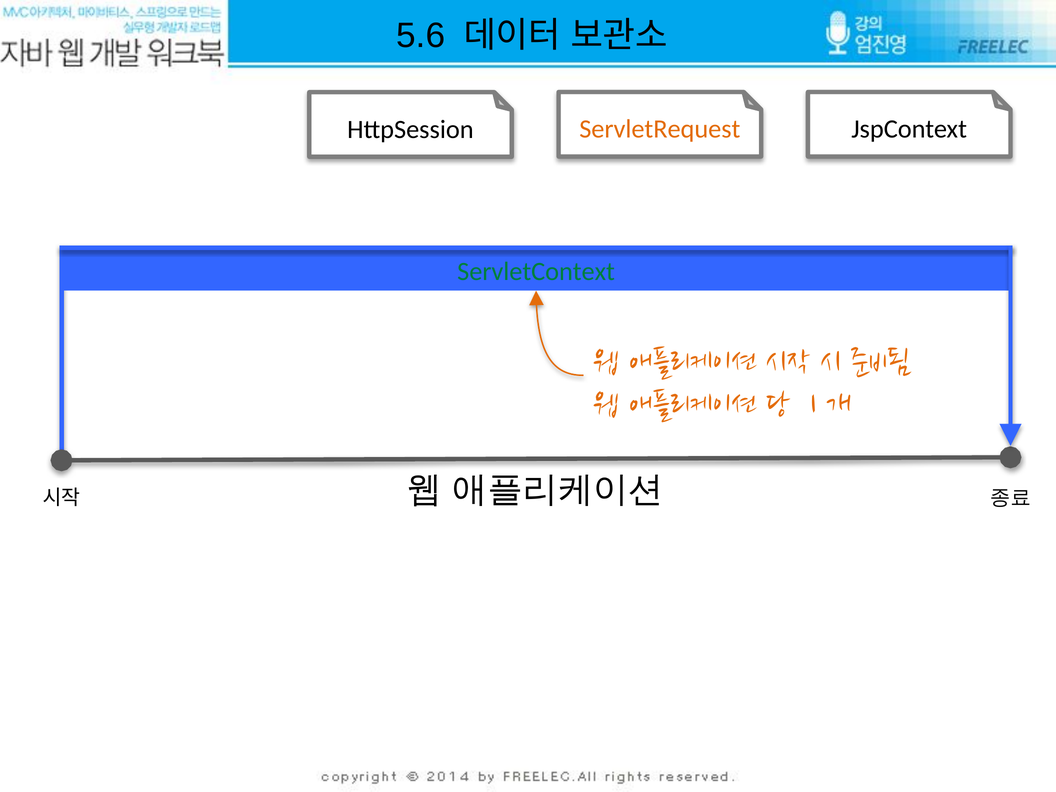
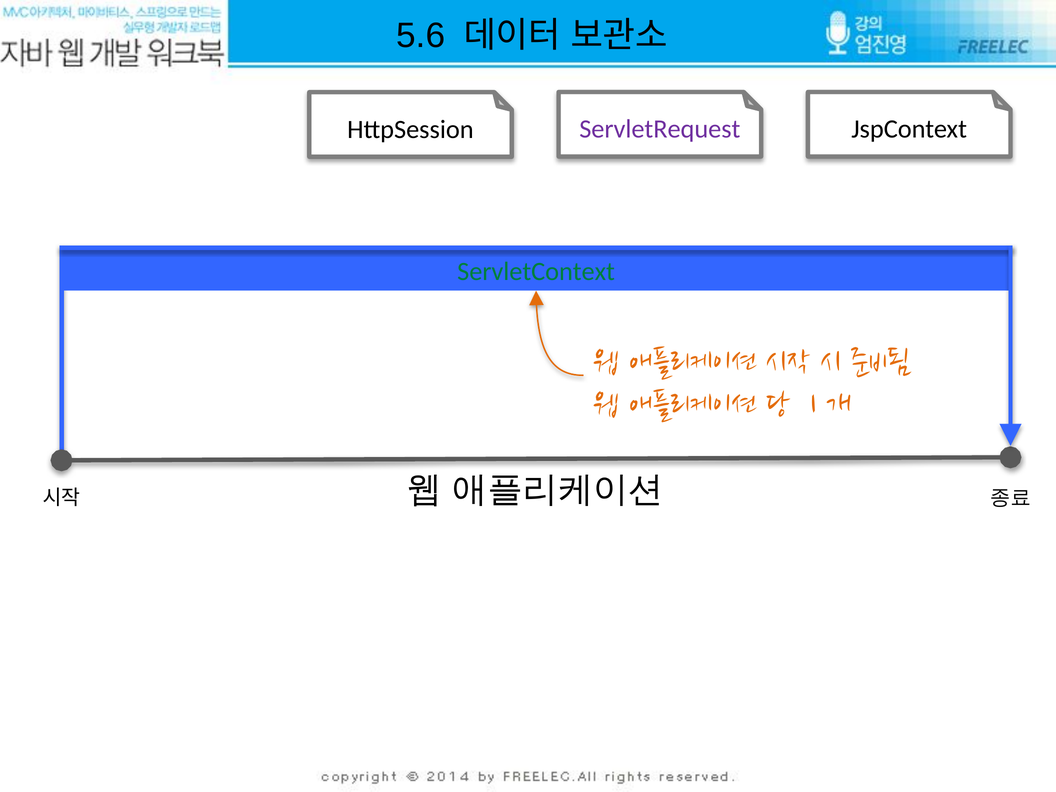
ServletRequest colour: orange -> purple
